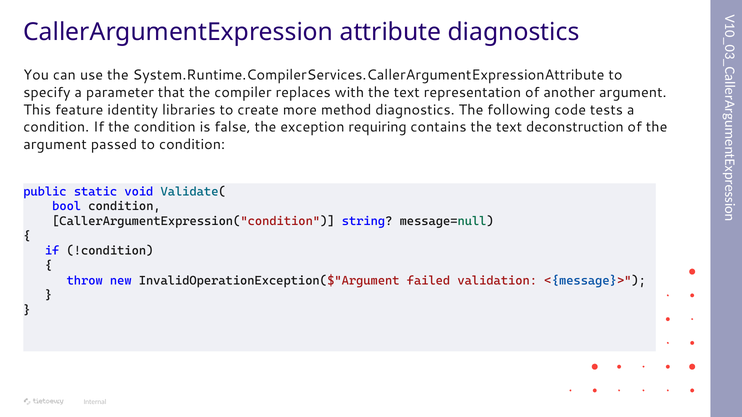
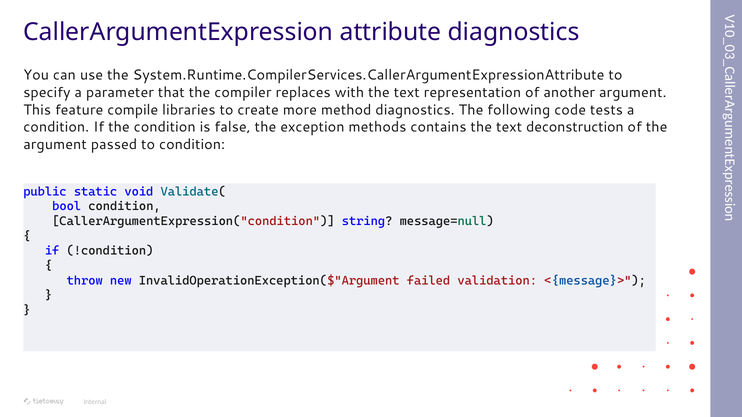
identity: identity -> compile
requiring: requiring -> methods
